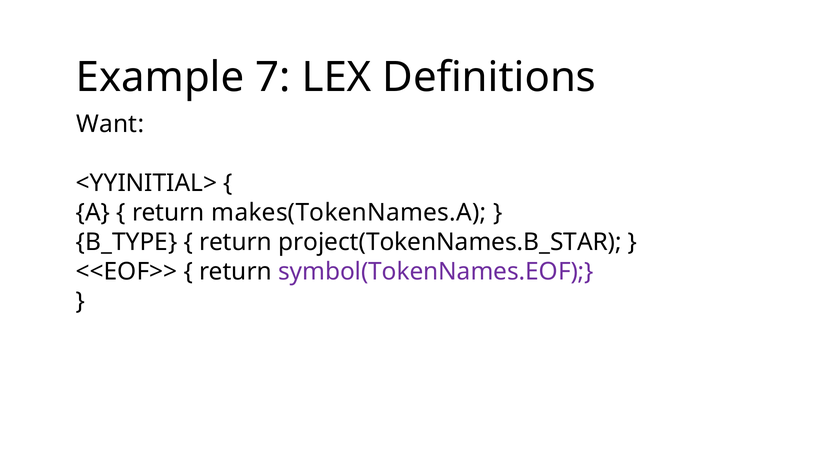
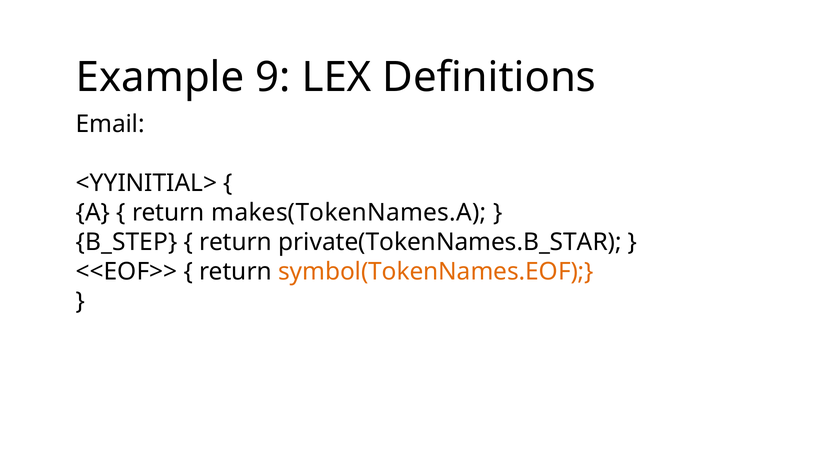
7: 7 -> 9
Want: Want -> Email
B_TYPE: B_TYPE -> B_STEP
project(TokenNames.B_STAR: project(TokenNames.B_STAR -> private(TokenNames.B_STAR
symbol(TokenNames.EOF colour: purple -> orange
